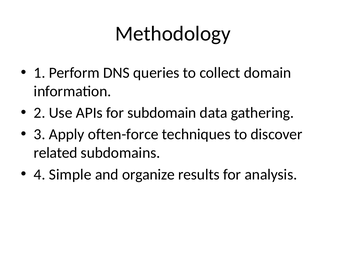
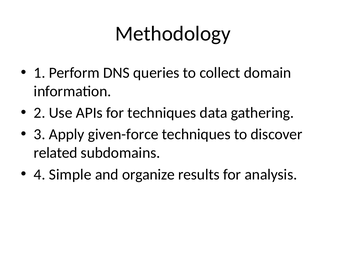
for subdomain: subdomain -> techniques
often-force: often-force -> given-force
